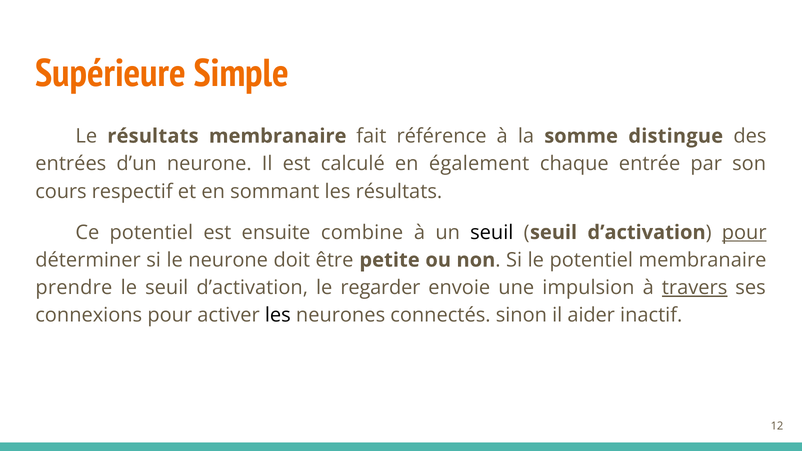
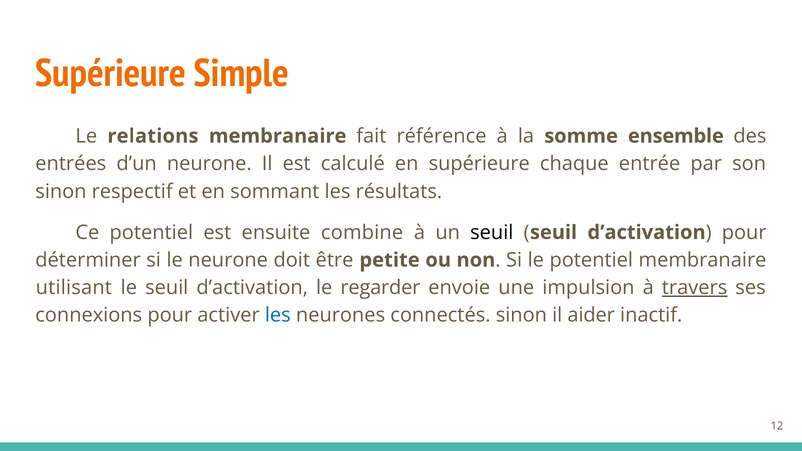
Le résultats: résultats -> relations
distingue: distingue -> ensemble
en également: également -> supérieure
cours at (61, 191): cours -> sinon
pour at (744, 232) underline: present -> none
prendre: prendre -> utilisant
les at (278, 315) colour: black -> blue
